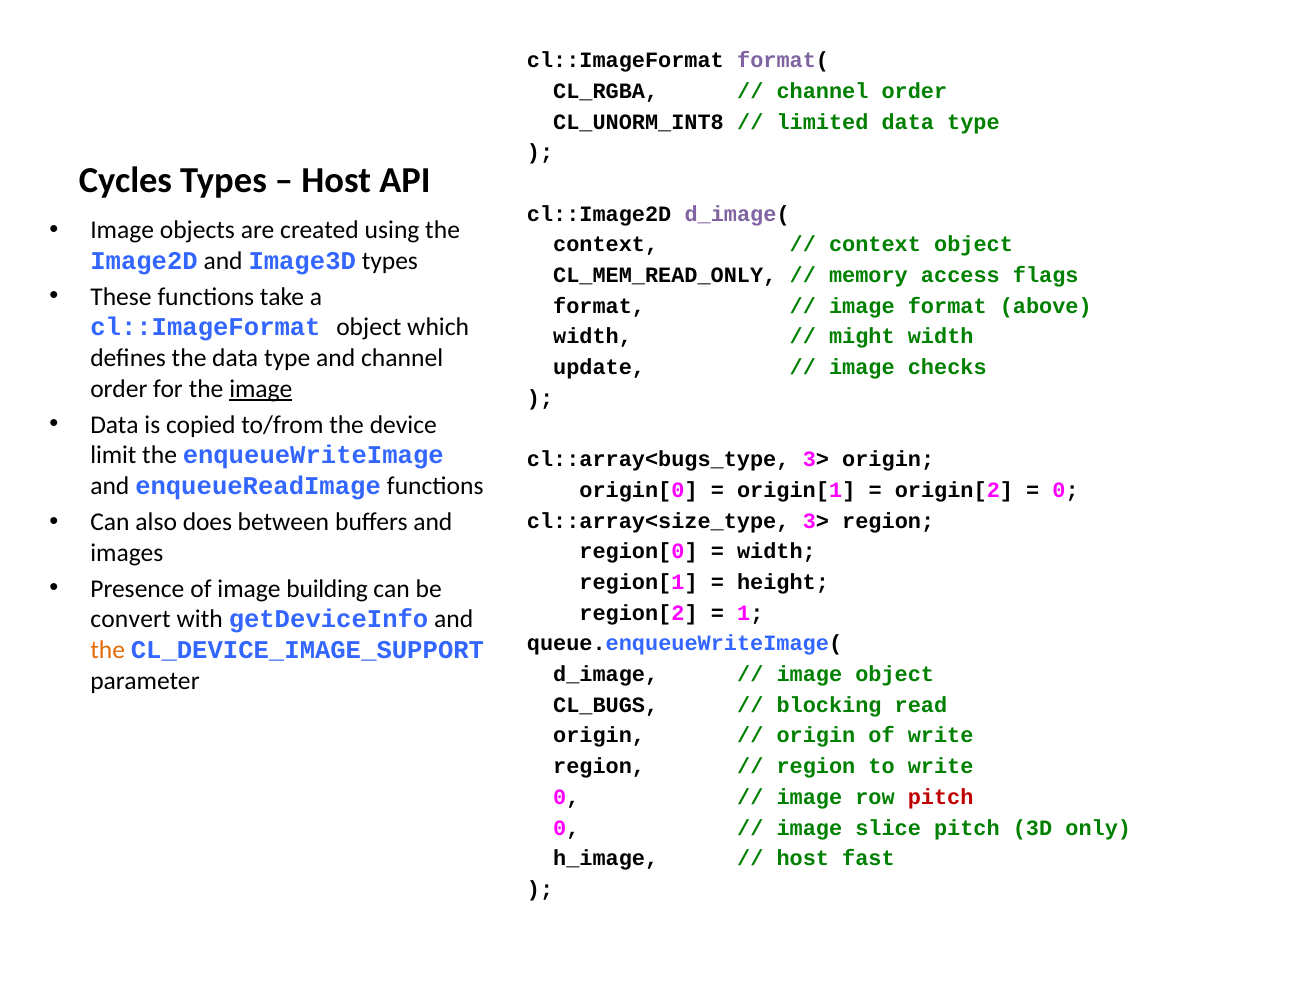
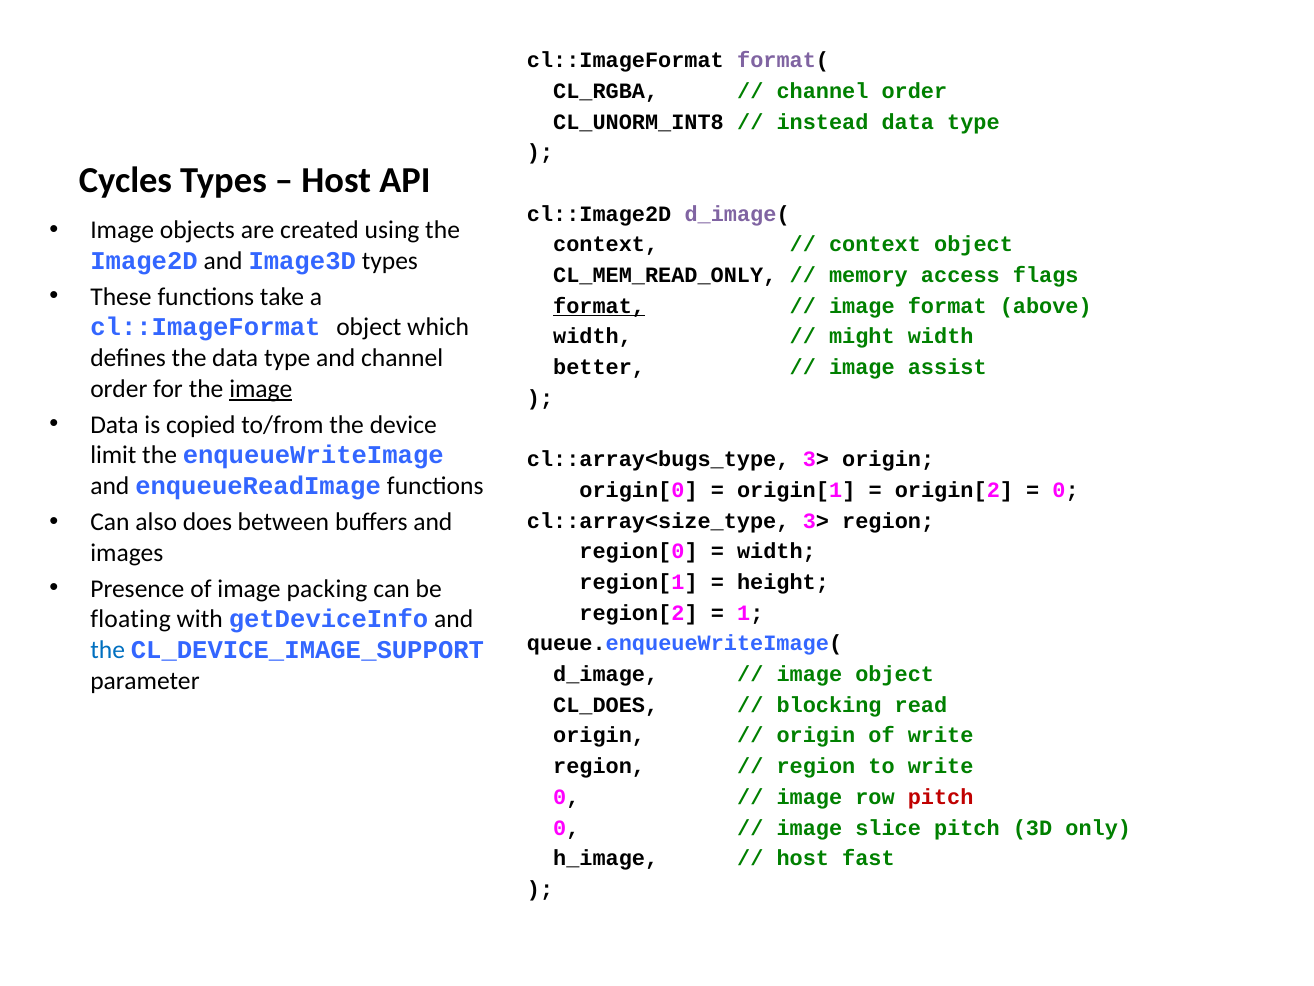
limited: limited -> instead
format at (599, 306) underline: none -> present
update: update -> better
checks: checks -> assist
building: building -> packing
convert: convert -> floating
the at (108, 650) colour: orange -> blue
CL_BUGS: CL_BUGS -> CL_DOES
